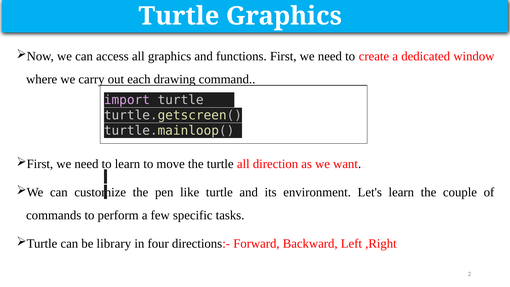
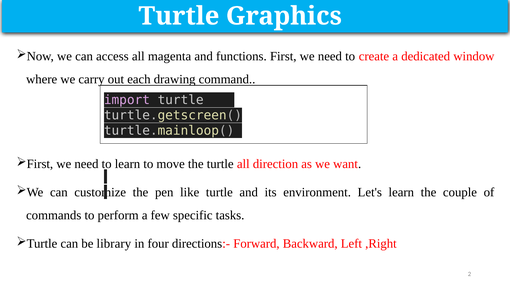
all graphics: graphics -> magenta
